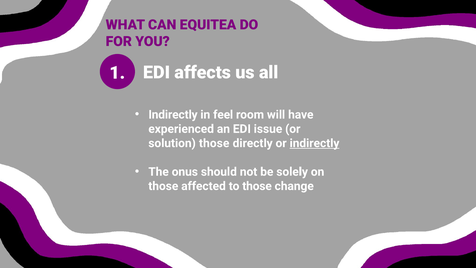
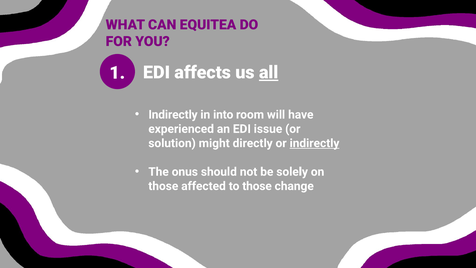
all underline: none -> present
feel: feel -> into
solution those: those -> might
